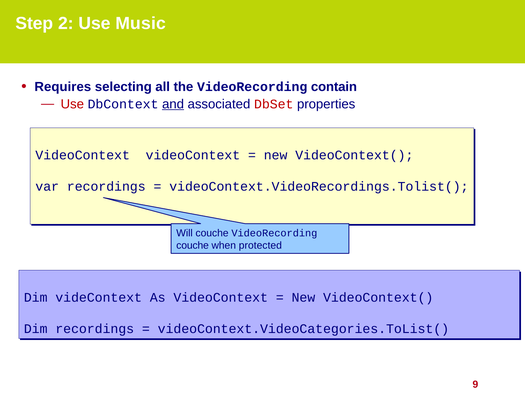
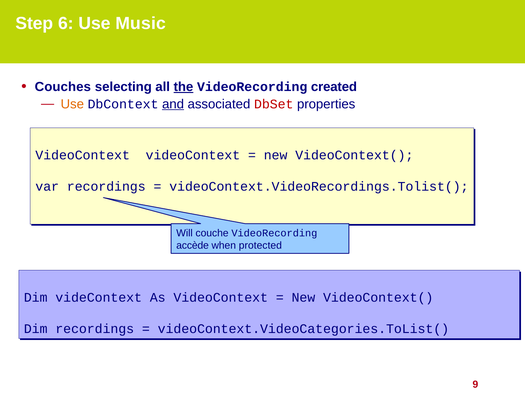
2: 2 -> 6
Requires: Requires -> Couches
the underline: none -> present
contain: contain -> created
Use at (72, 104) colour: red -> orange
couche at (193, 245): couche -> accède
